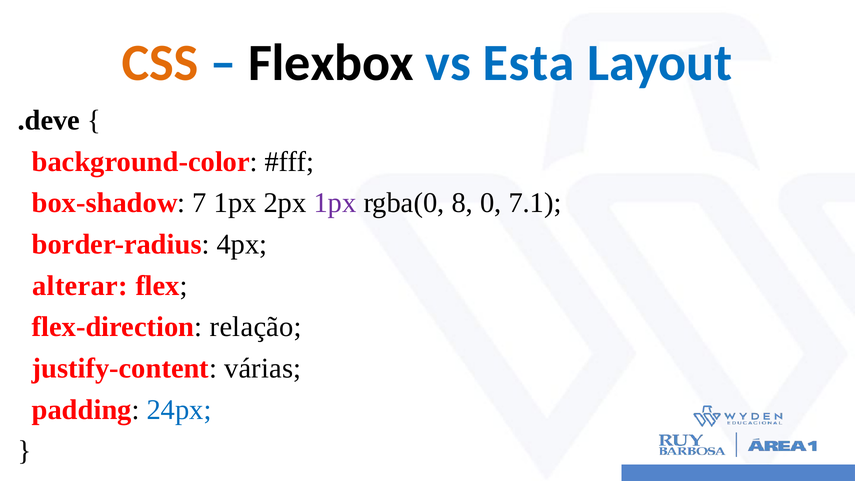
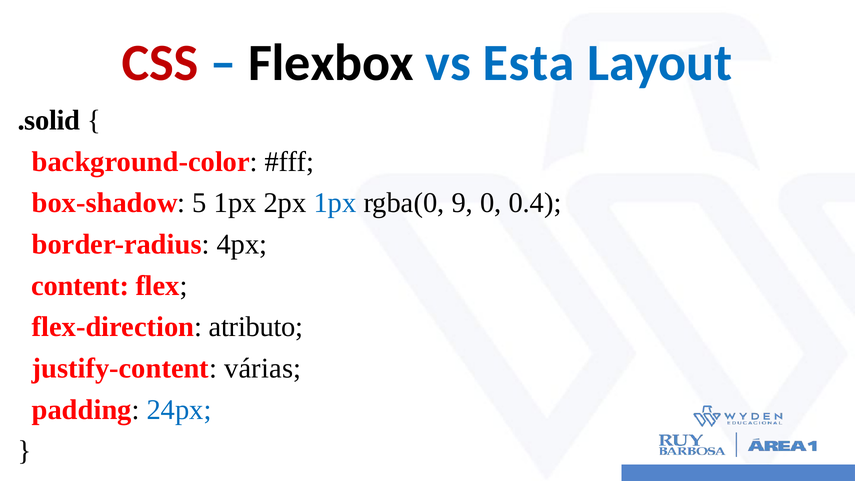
CSS colour: orange -> red
.deve: .deve -> .solid
7: 7 -> 5
1px at (335, 203) colour: purple -> blue
8: 8 -> 9
7.1: 7.1 -> 0.4
alterar: alterar -> content
relação: relação -> atributo
